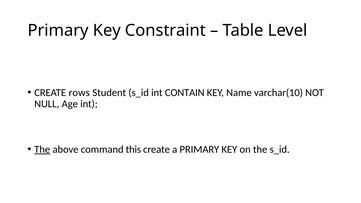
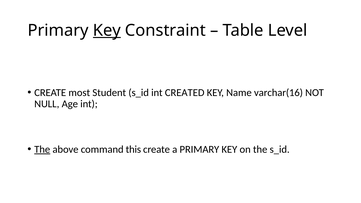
Key at (107, 30) underline: none -> present
rows: rows -> most
CONTAIN: CONTAIN -> CREATED
varchar(10: varchar(10 -> varchar(16
